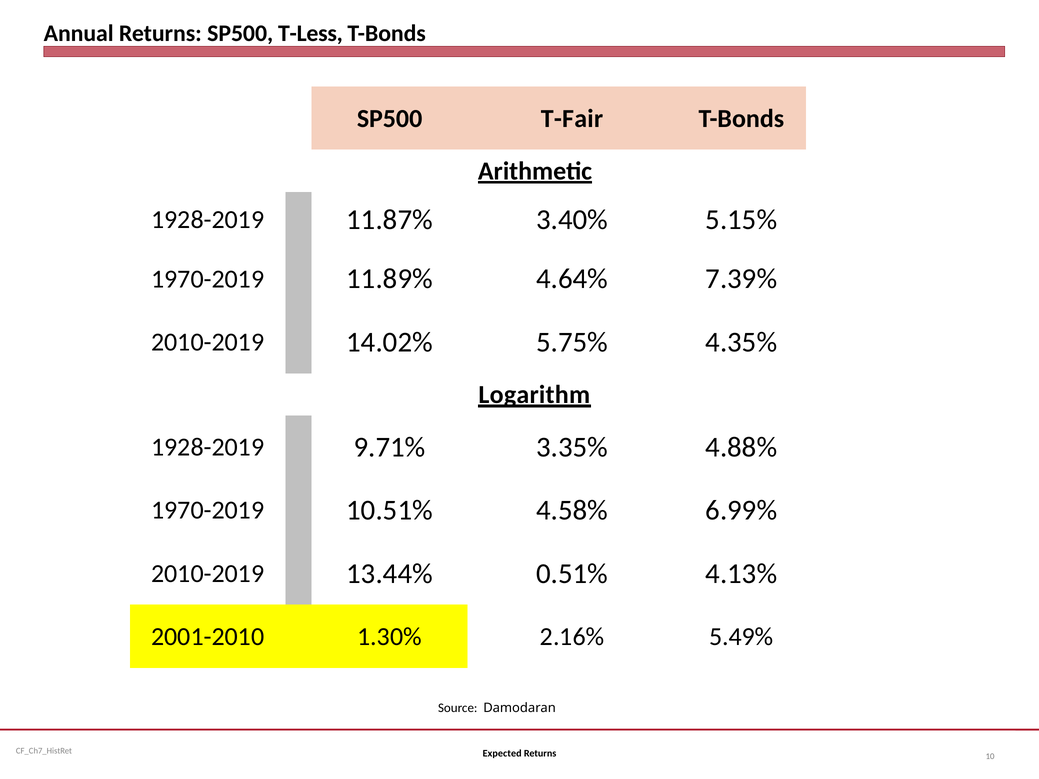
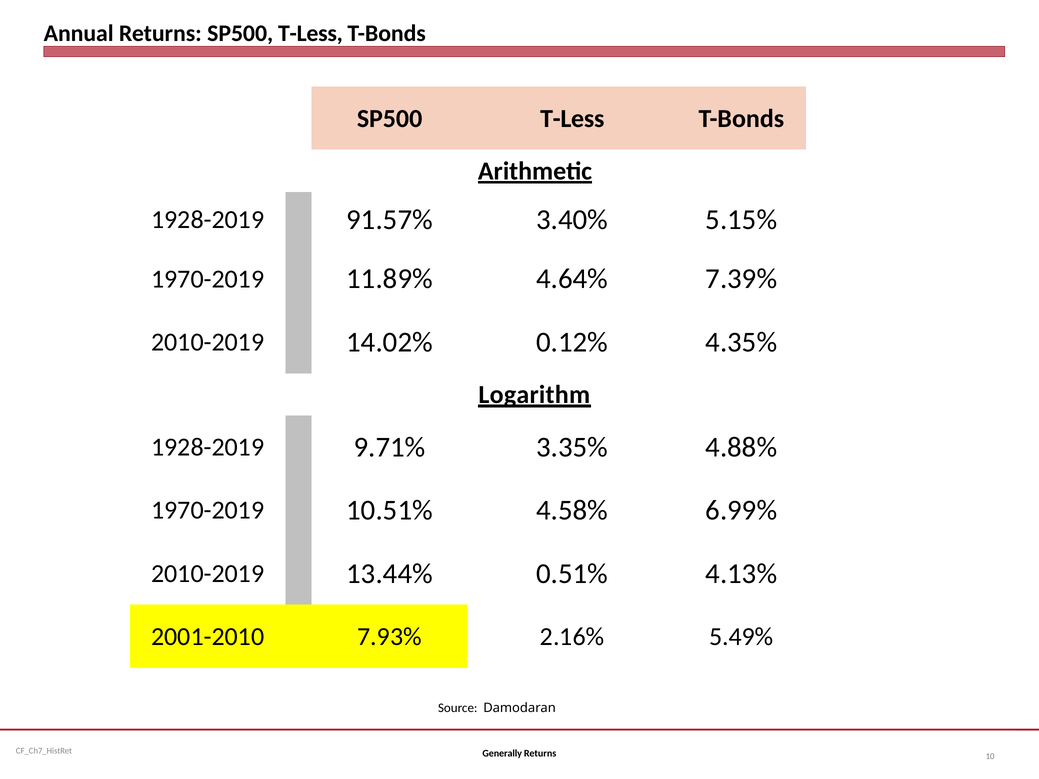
T-Fair at (572, 118): T-Fair -> T-Less
11.87%: 11.87% -> 91.57%
5.75%: 5.75% -> 0.12%
1.30%: 1.30% -> 7.93%
Expected: Expected -> Generally
